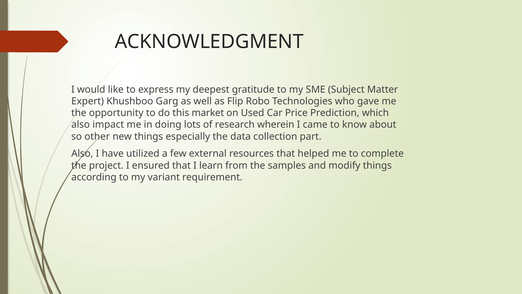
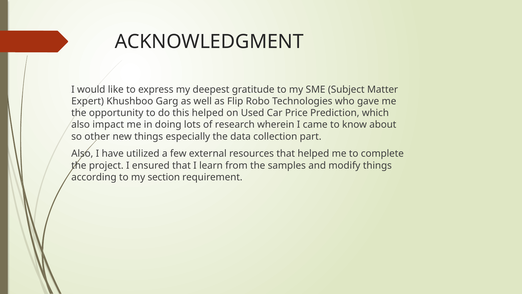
this market: market -> helped
variant: variant -> section
